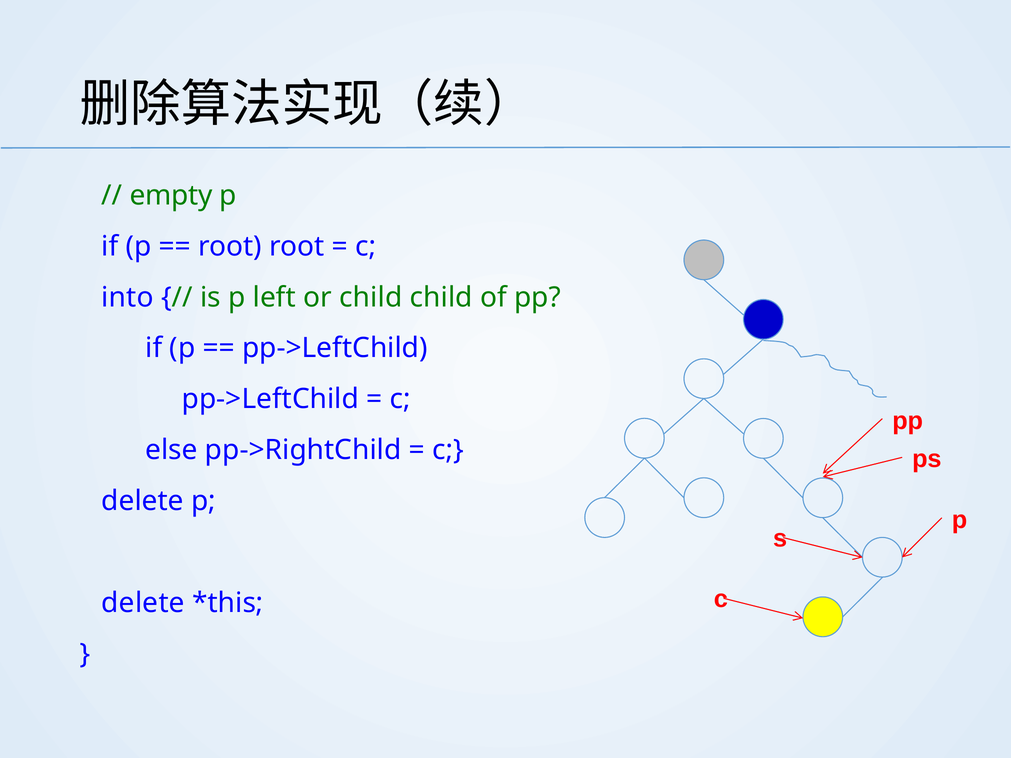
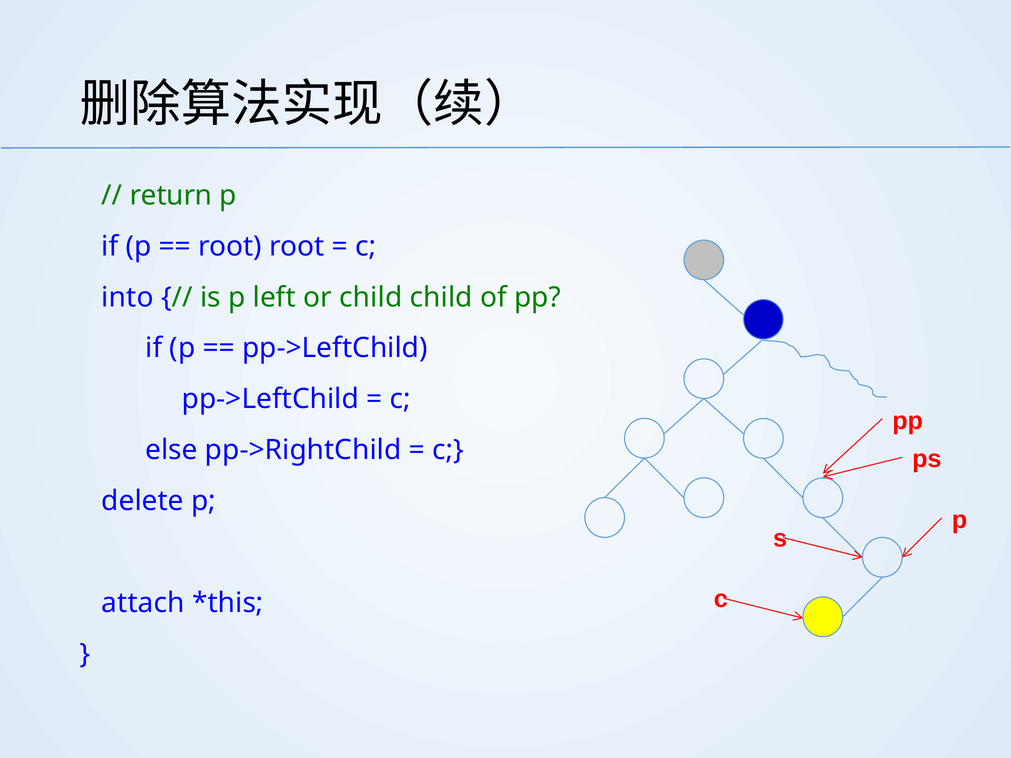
empty: empty -> return
delete at (143, 603): delete -> attach
